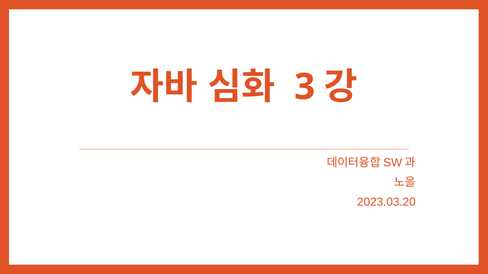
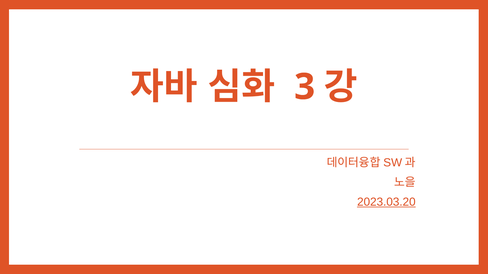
2023.03.20 underline: none -> present
